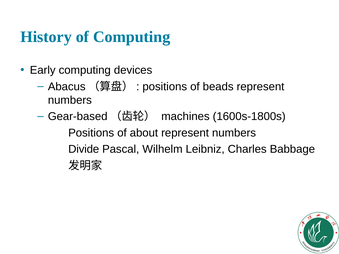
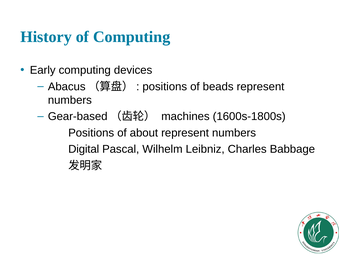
Divide: Divide -> Digital
